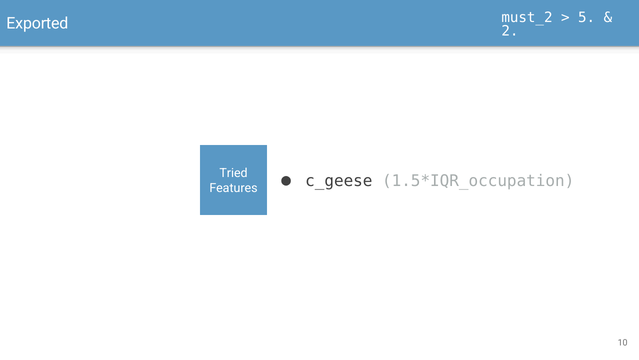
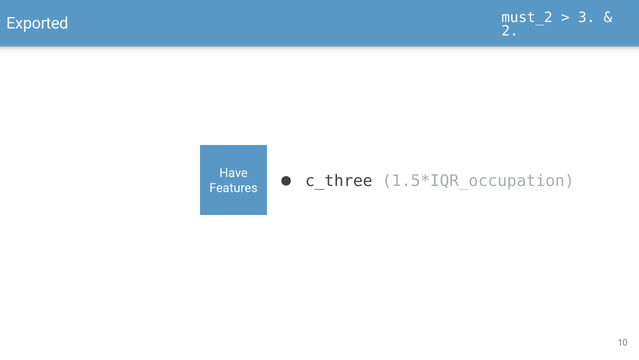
5: 5 -> 3
Tried: Tried -> Have
c_geese: c_geese -> c_three
